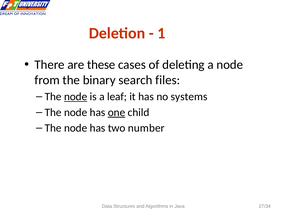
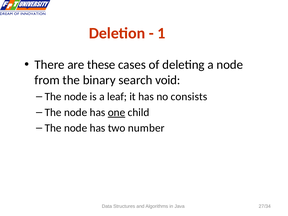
files: files -> void
node at (76, 97) underline: present -> none
systems: systems -> consists
